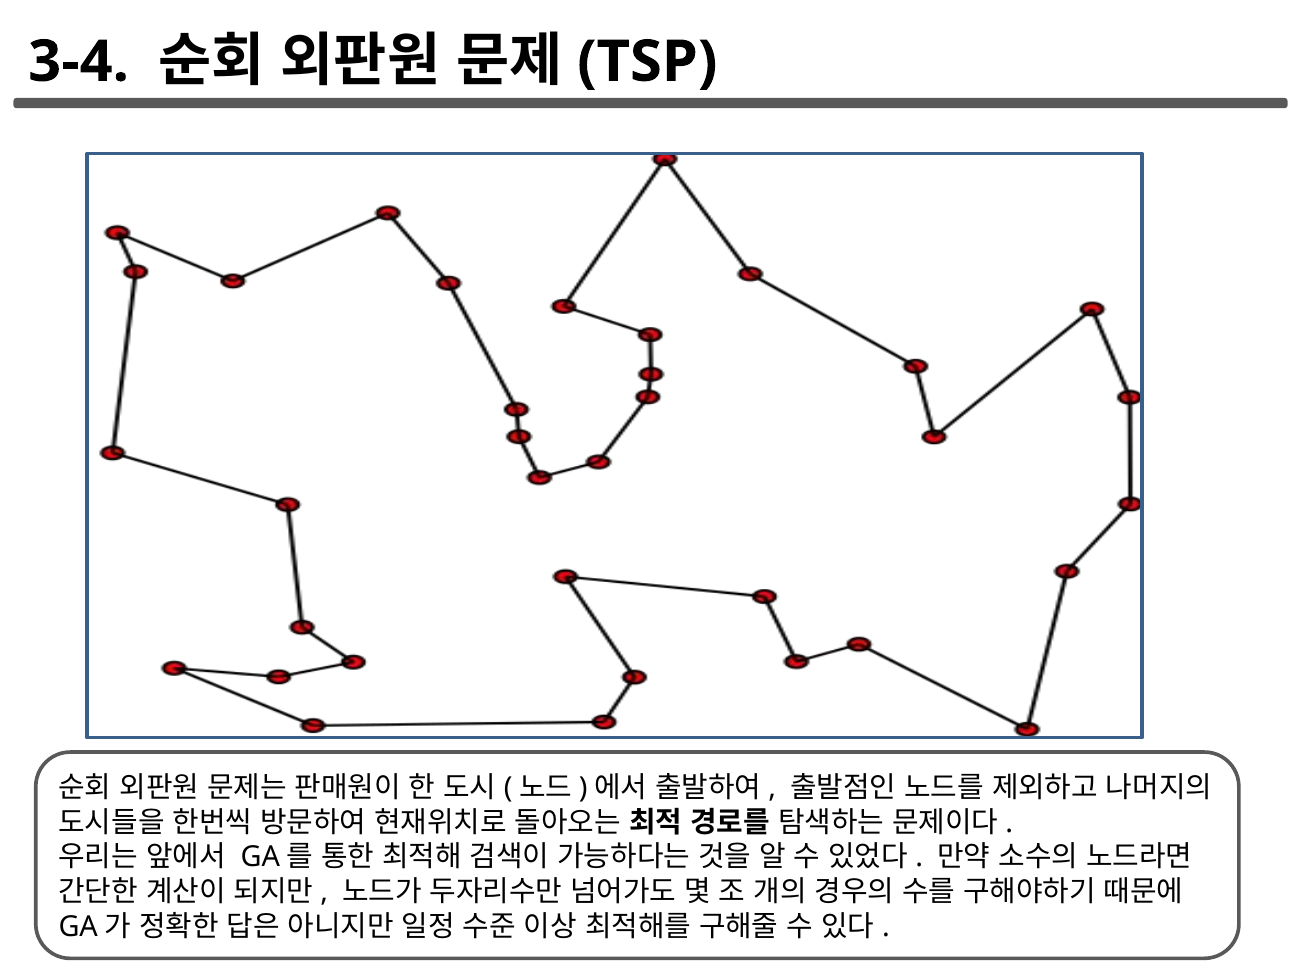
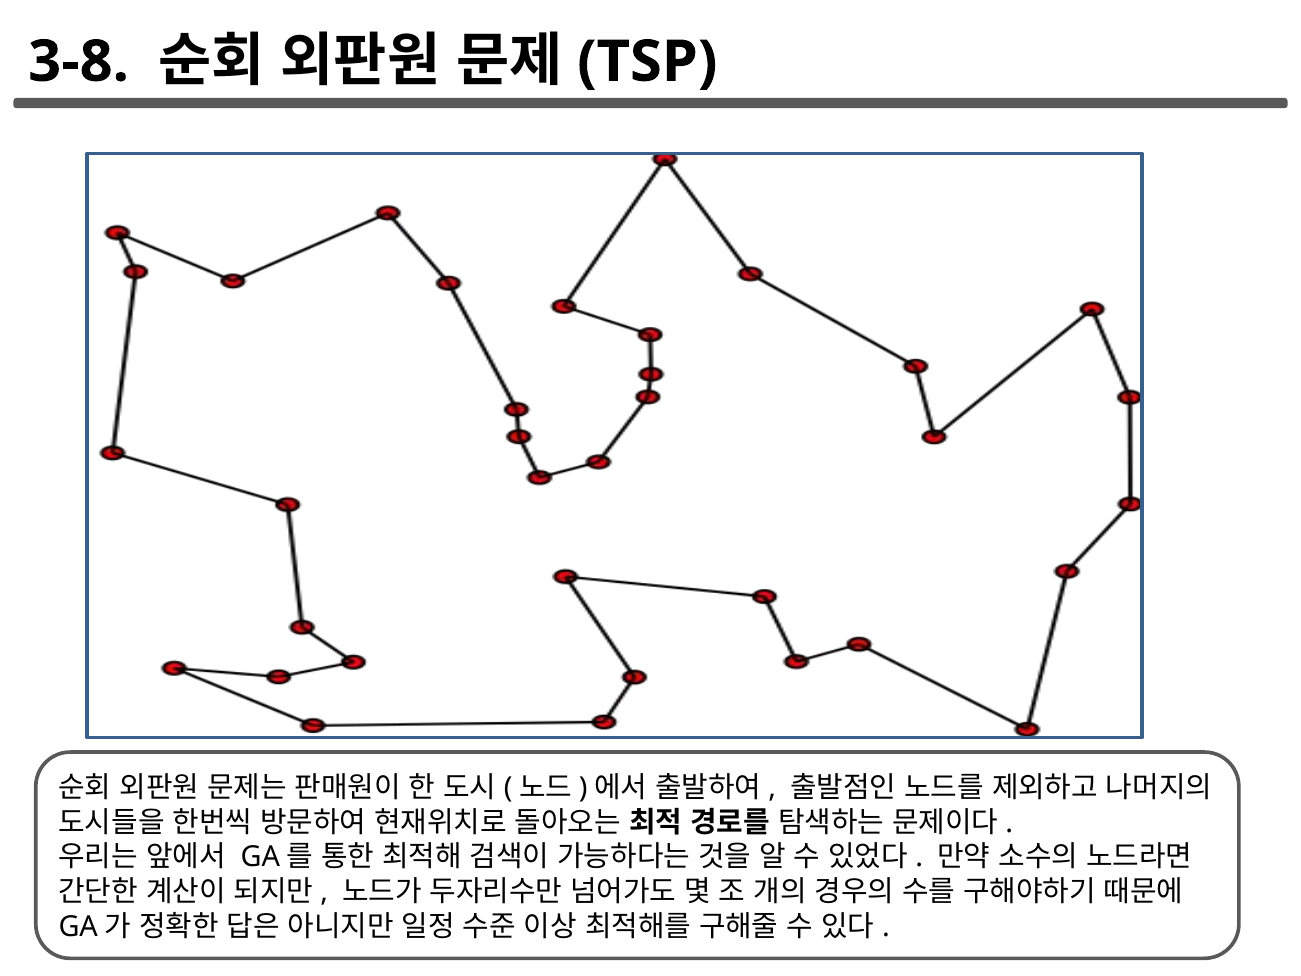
3-4: 3-4 -> 3-8
